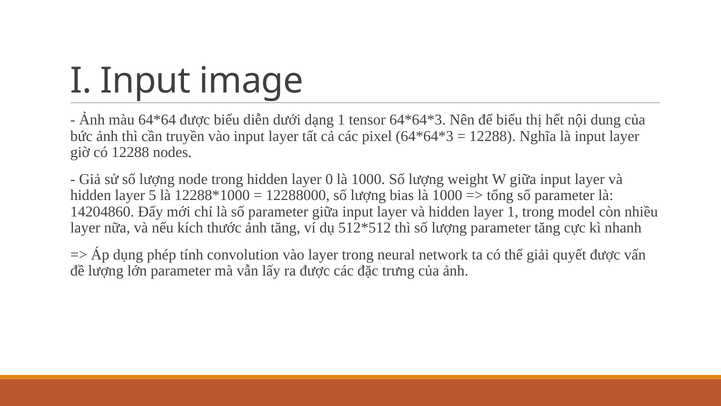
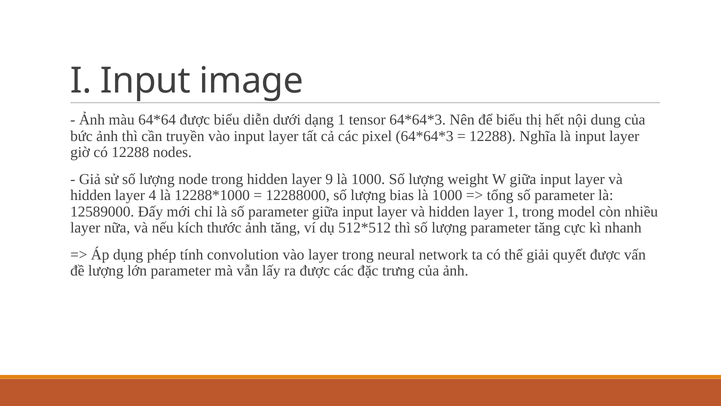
0: 0 -> 9
5: 5 -> 4
14204860: 14204860 -> 12589000
